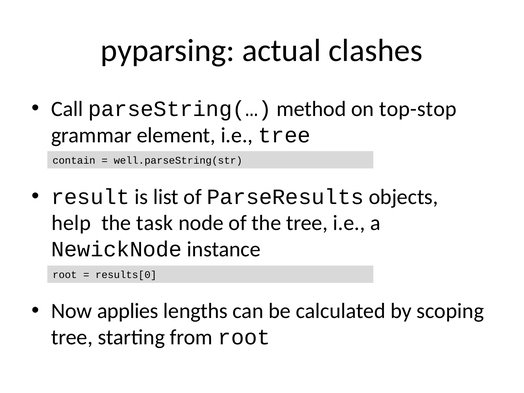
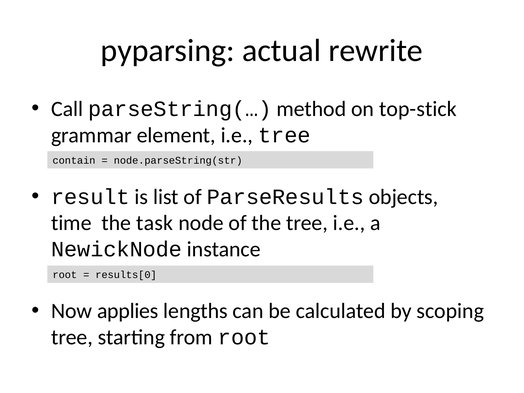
clashes: clashes -> rewrite
top-stop: top-stop -> top-stick
well.parseString(str: well.parseString(str -> node.parseString(str
help: help -> time
